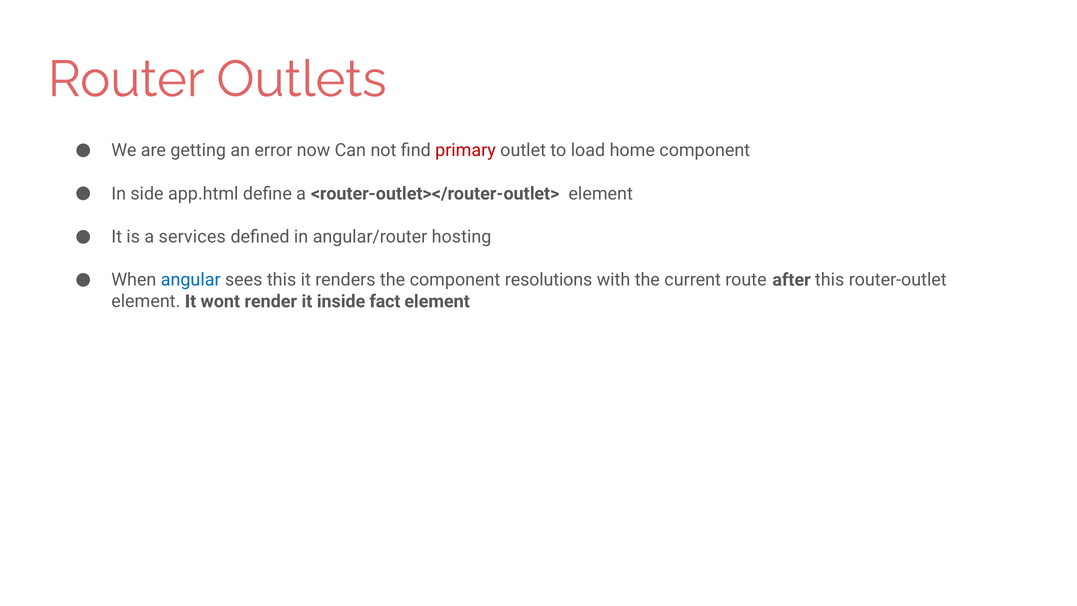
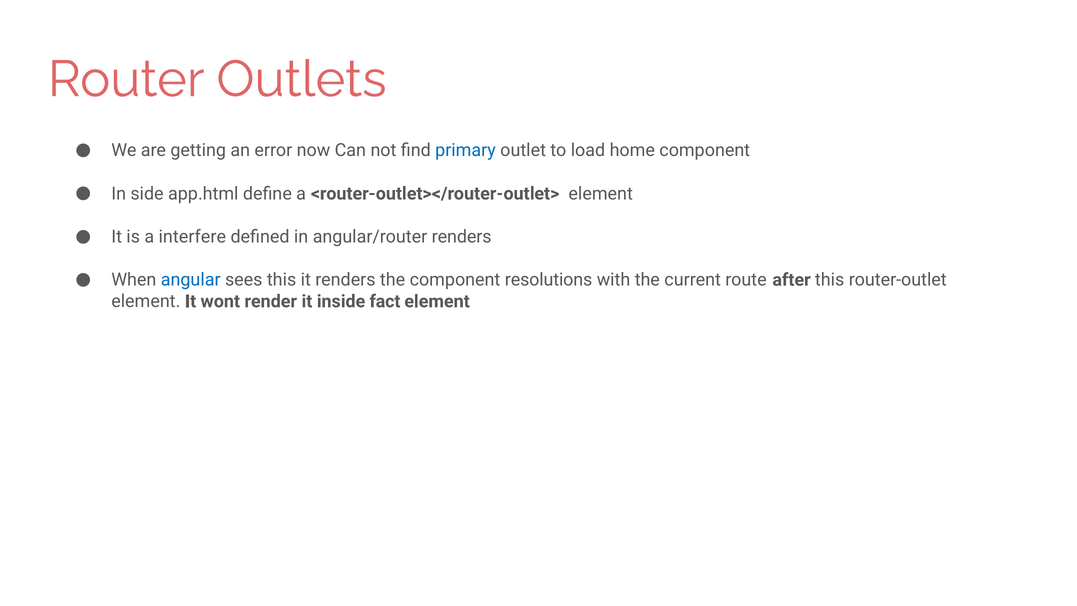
primary colour: red -> blue
services: services -> interfere
angular/router hosting: hosting -> renders
